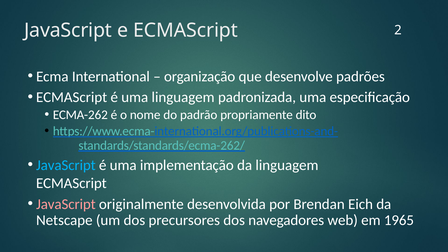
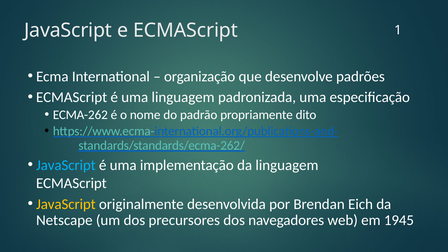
2: 2 -> 1
JavaScript at (66, 204) colour: pink -> yellow
1965: 1965 -> 1945
